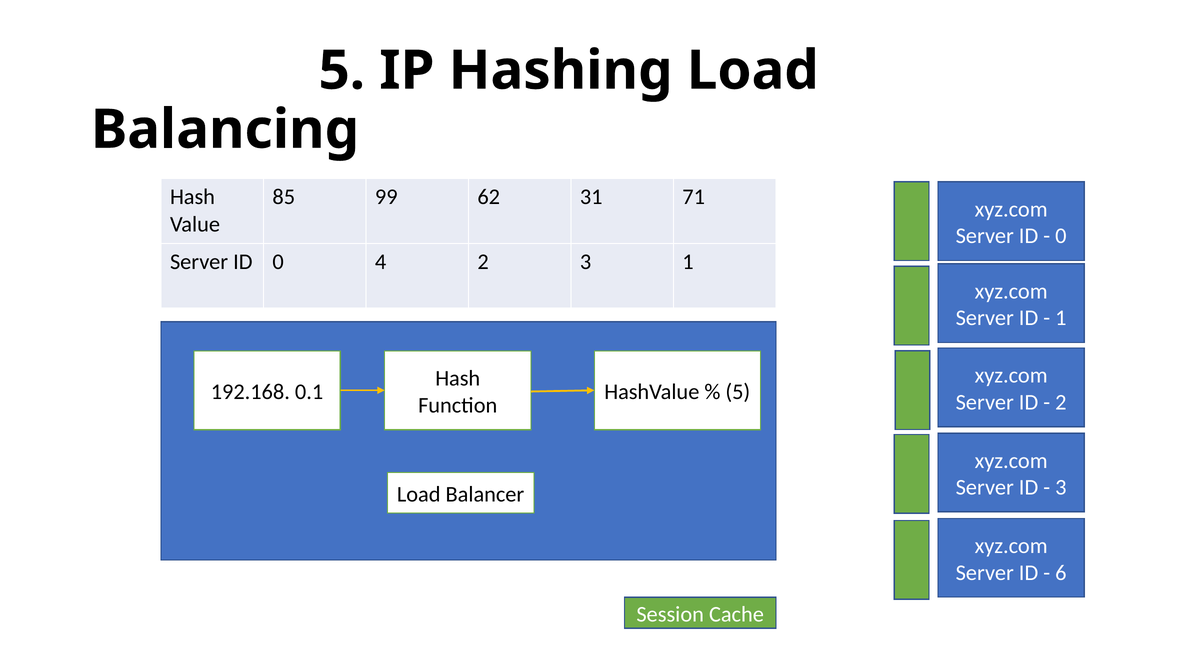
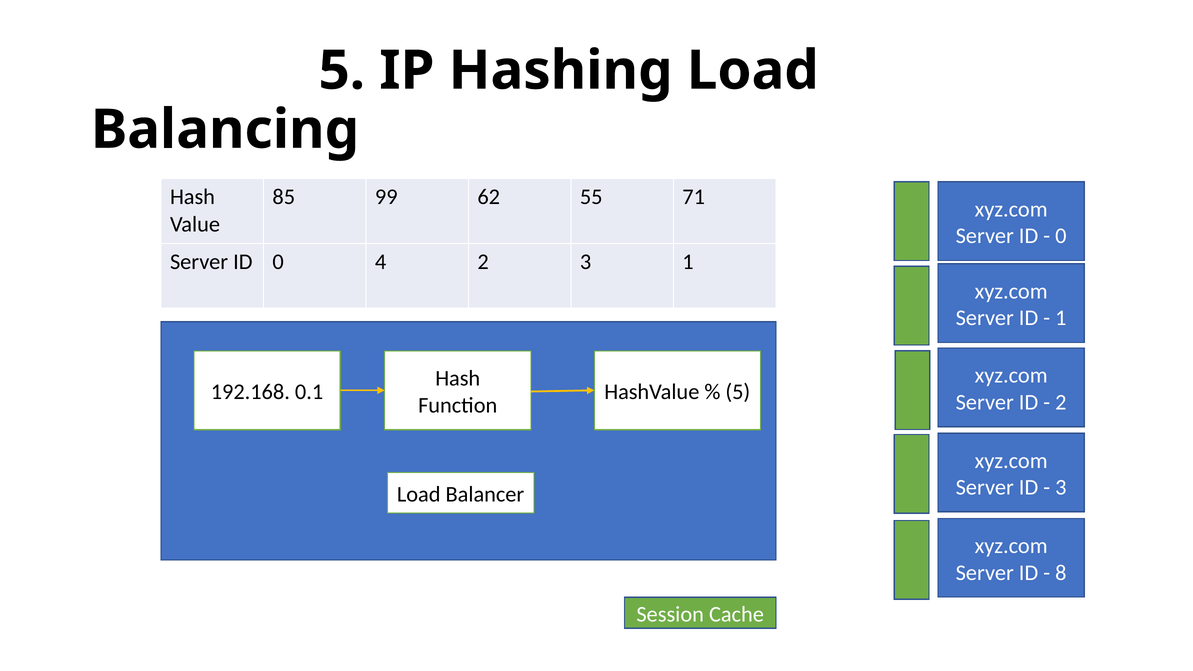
31: 31 -> 55
6: 6 -> 8
